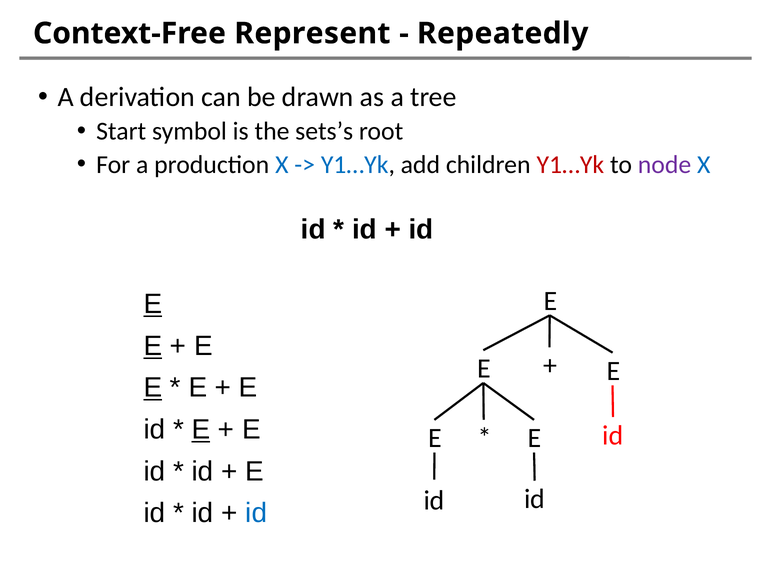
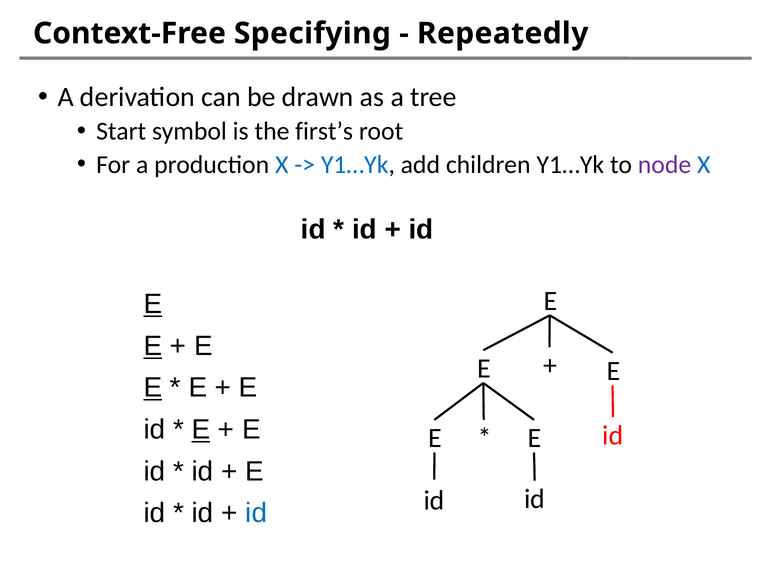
Represent: Represent -> Specifying
sets’s: sets’s -> first’s
Y1…Yk at (570, 164) colour: red -> black
